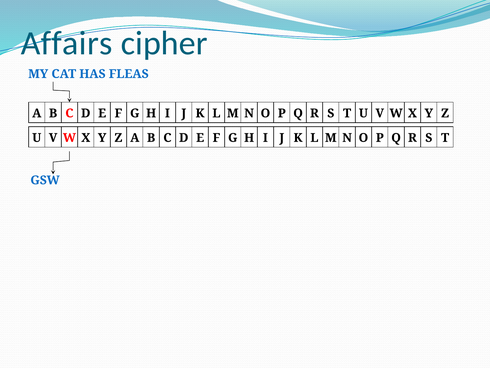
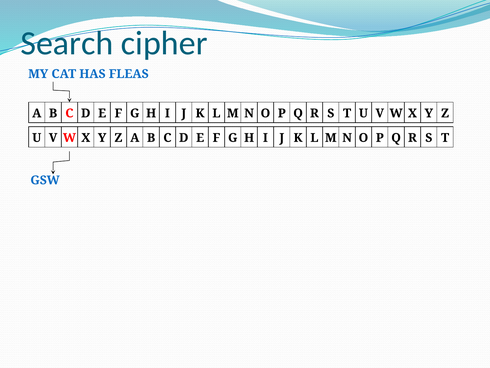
Affairs: Affairs -> Search
